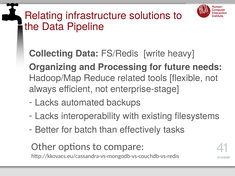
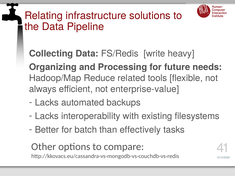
enterprise-stage: enterprise-stage -> enterprise-value
